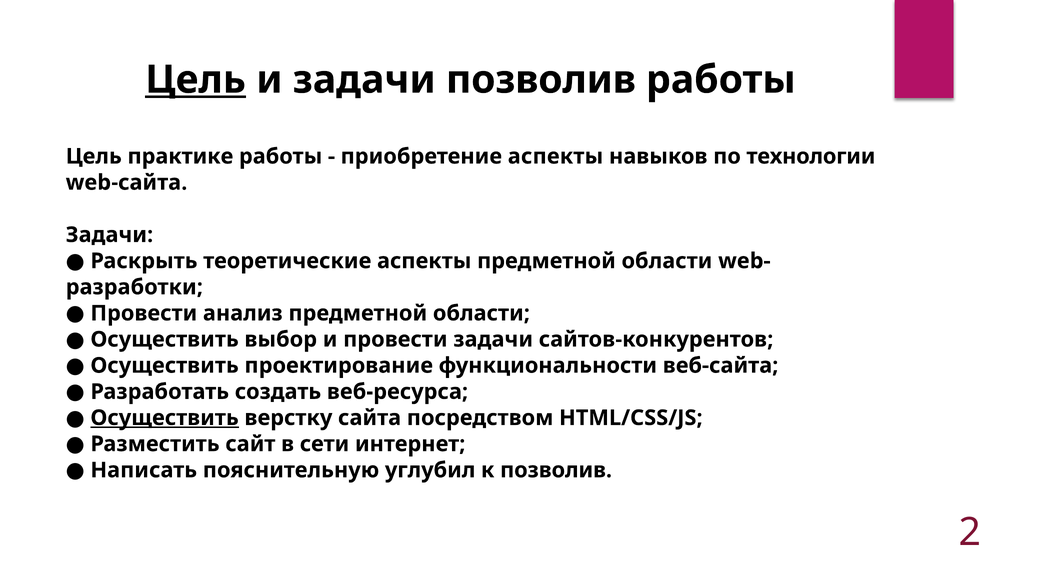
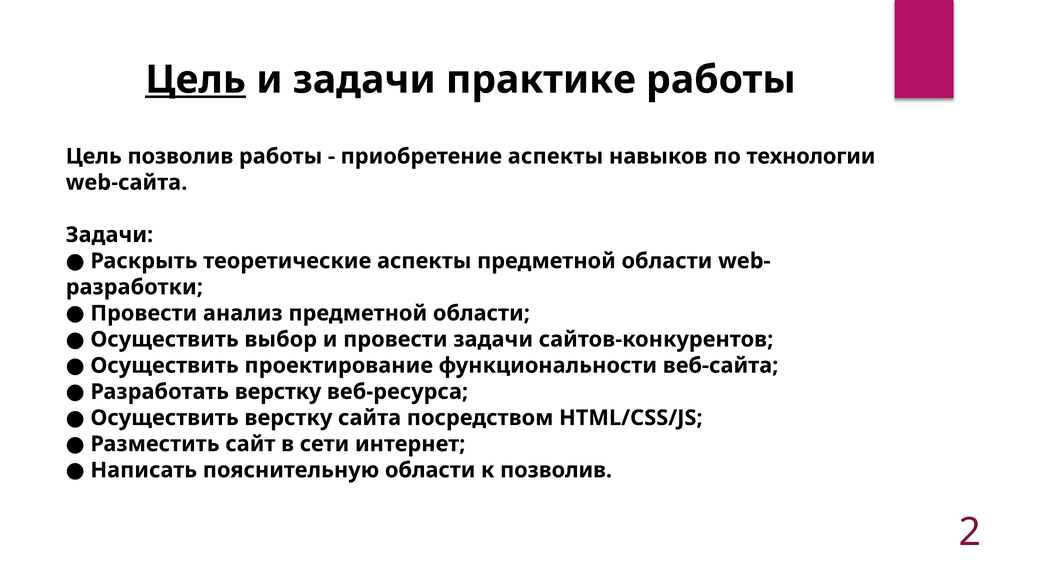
задачи позволив: позволив -> практике
Цель практике: практике -> позволив
Разработать создать: создать -> верстку
Осуществить at (165, 418) underline: present -> none
пояснительную углубил: углубил -> области
